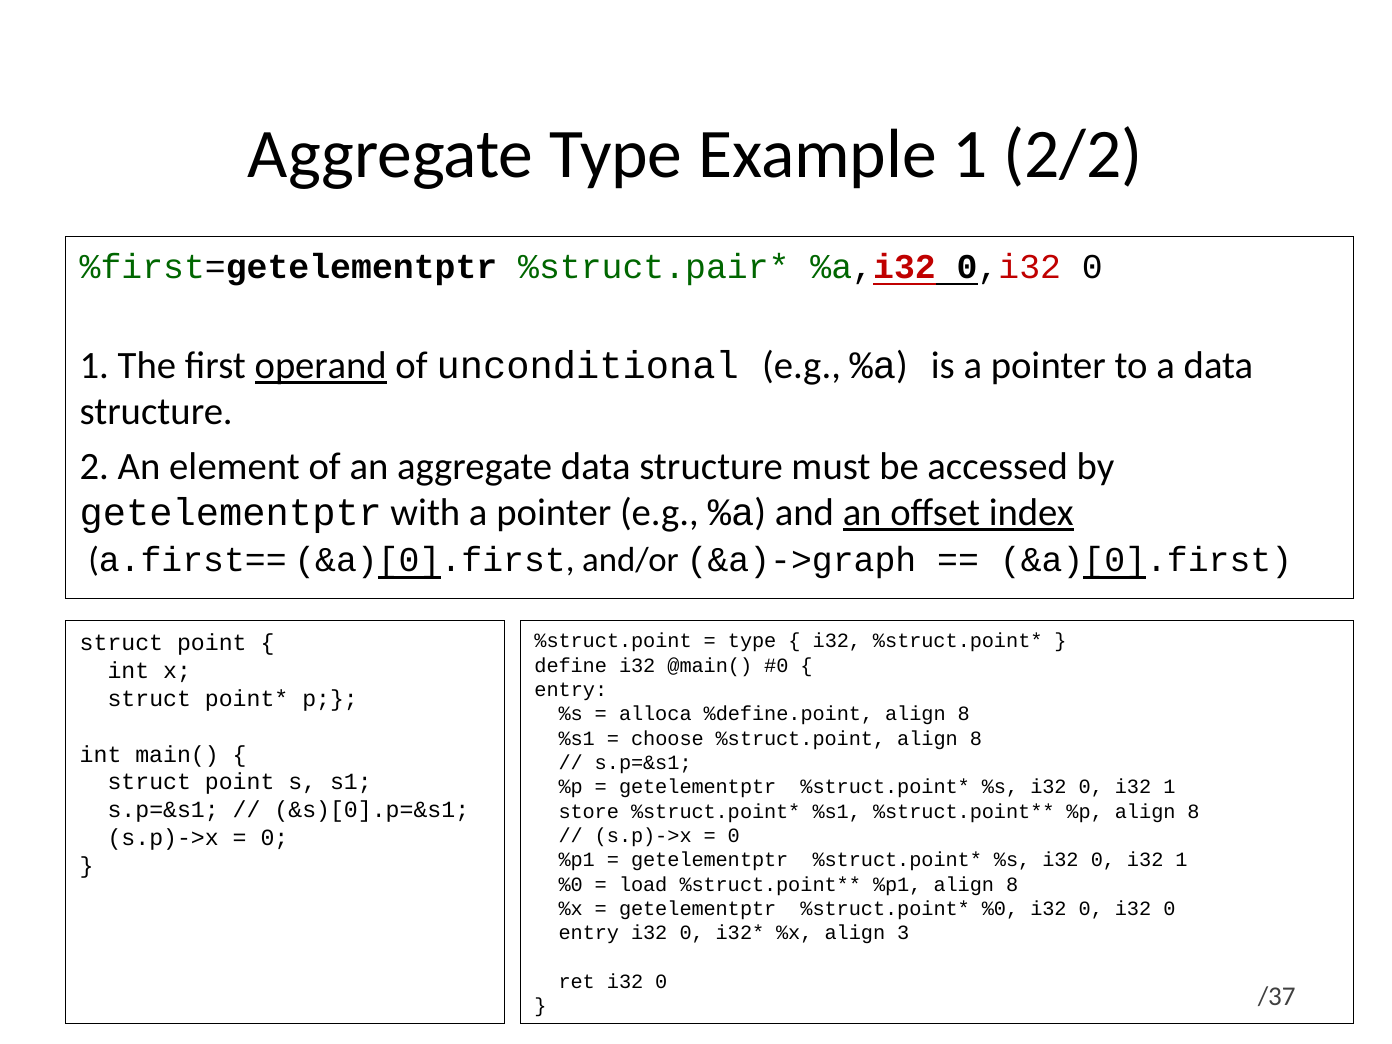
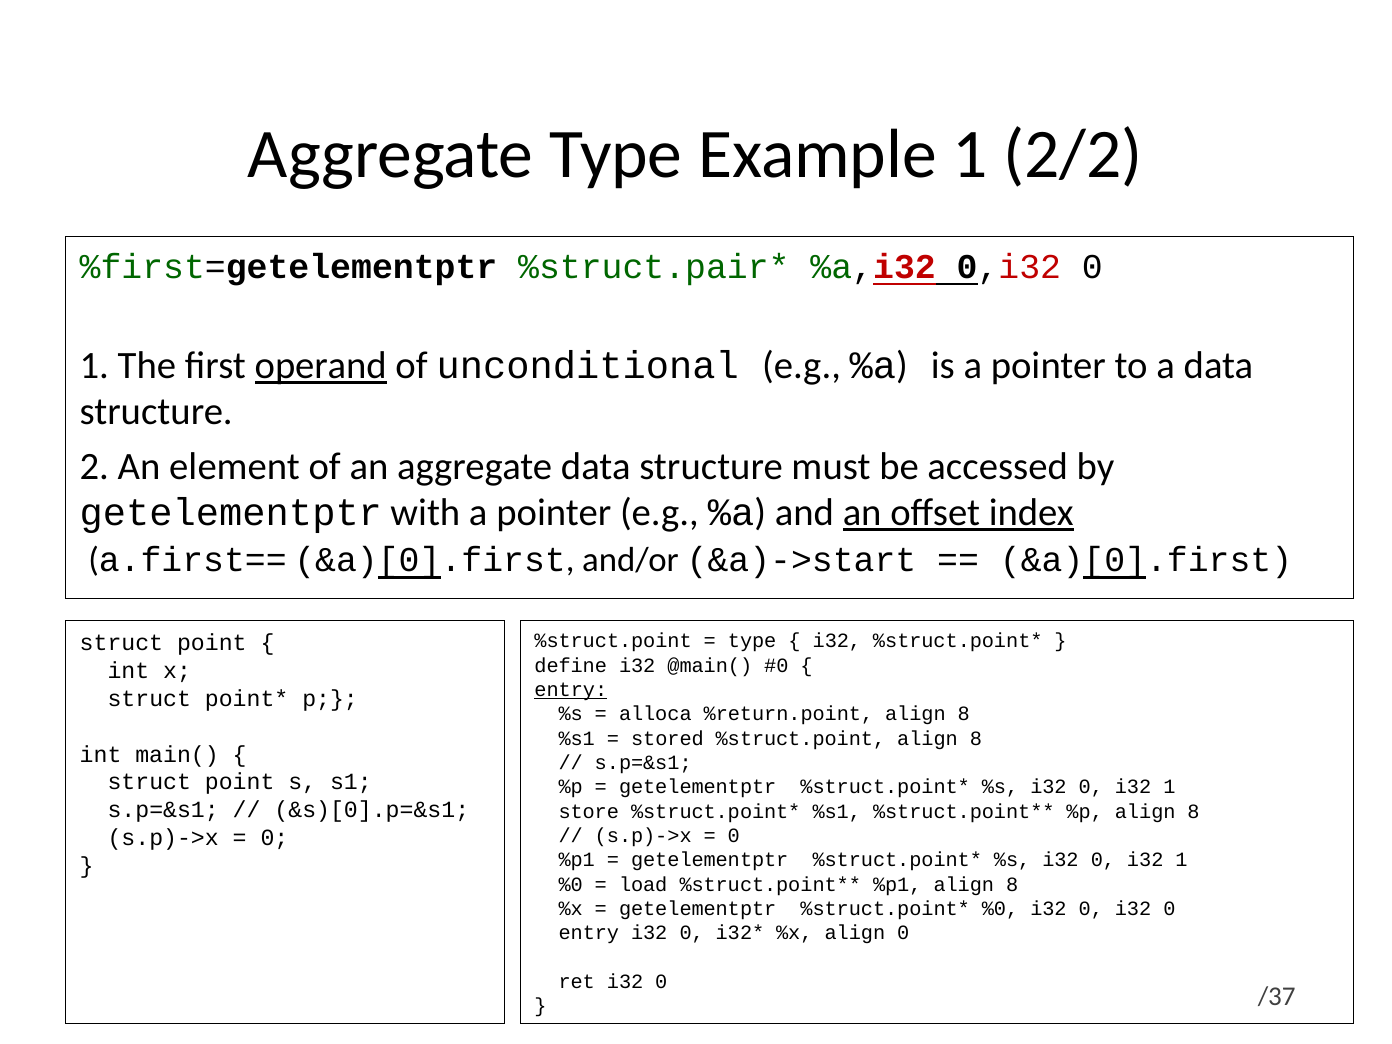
&a)->graph: &a)->graph -> &a)->start
entry at (571, 690) underline: none -> present
%define.point: %define.point -> %return.point
choose: choose -> stored
align 3: 3 -> 0
